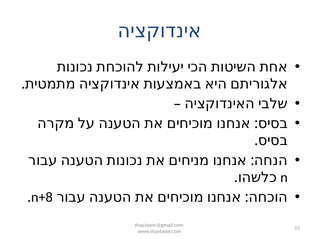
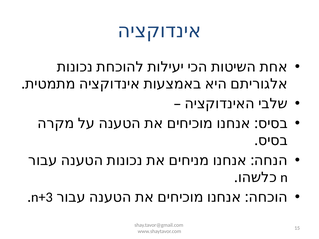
n+8: n+8 -> n+3
